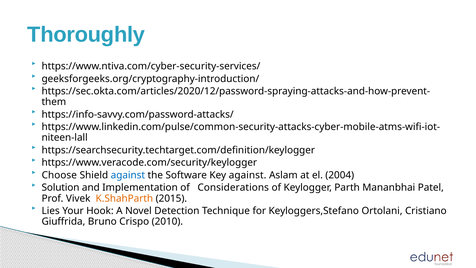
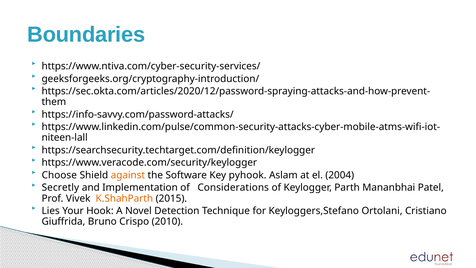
Thoroughly: Thoroughly -> Boundaries
against at (128, 175) colour: blue -> orange
Key against: against -> pyhook
Solution: Solution -> Secretly
